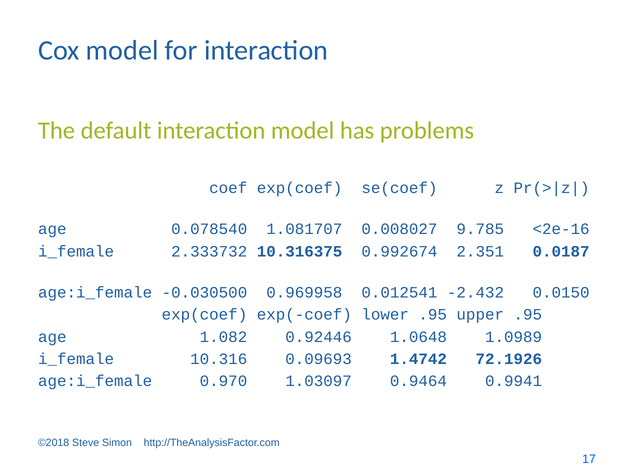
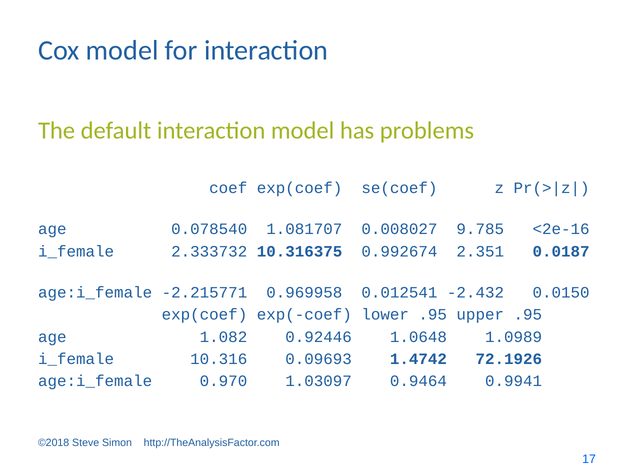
-0.030500: -0.030500 -> -2.215771
